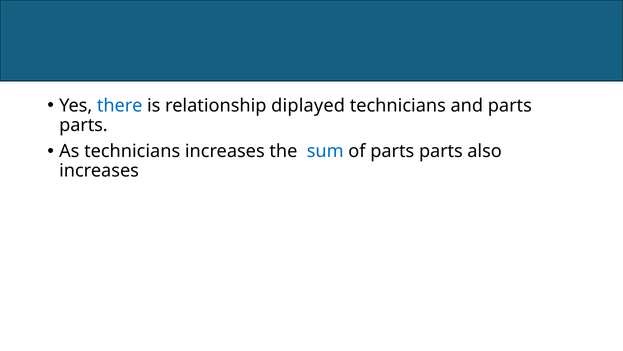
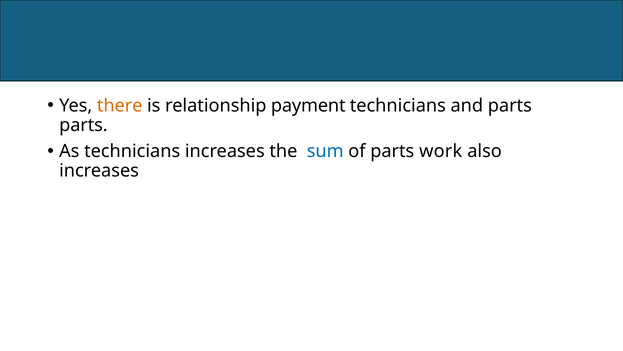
there colour: blue -> orange
diplayed: diplayed -> payment
of parts parts: parts -> work
